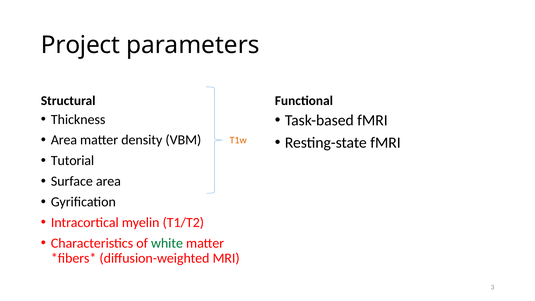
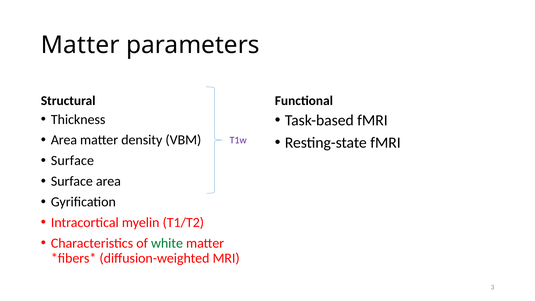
Project at (80, 45): Project -> Matter
T1w colour: orange -> purple
Tutorial at (73, 161): Tutorial -> Surface
